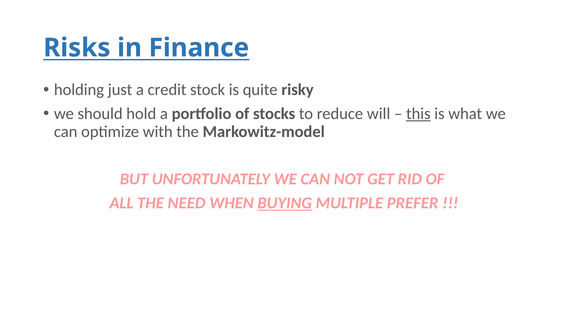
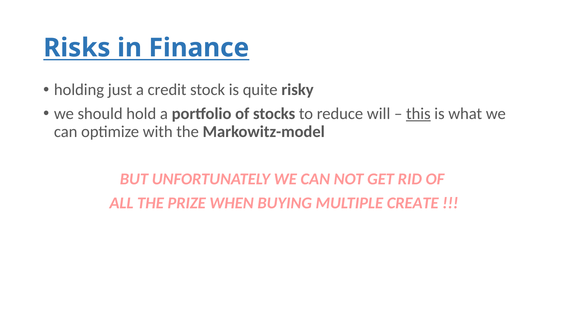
NEED: NEED -> PRIZE
BUYING underline: present -> none
PREFER: PREFER -> CREATE
